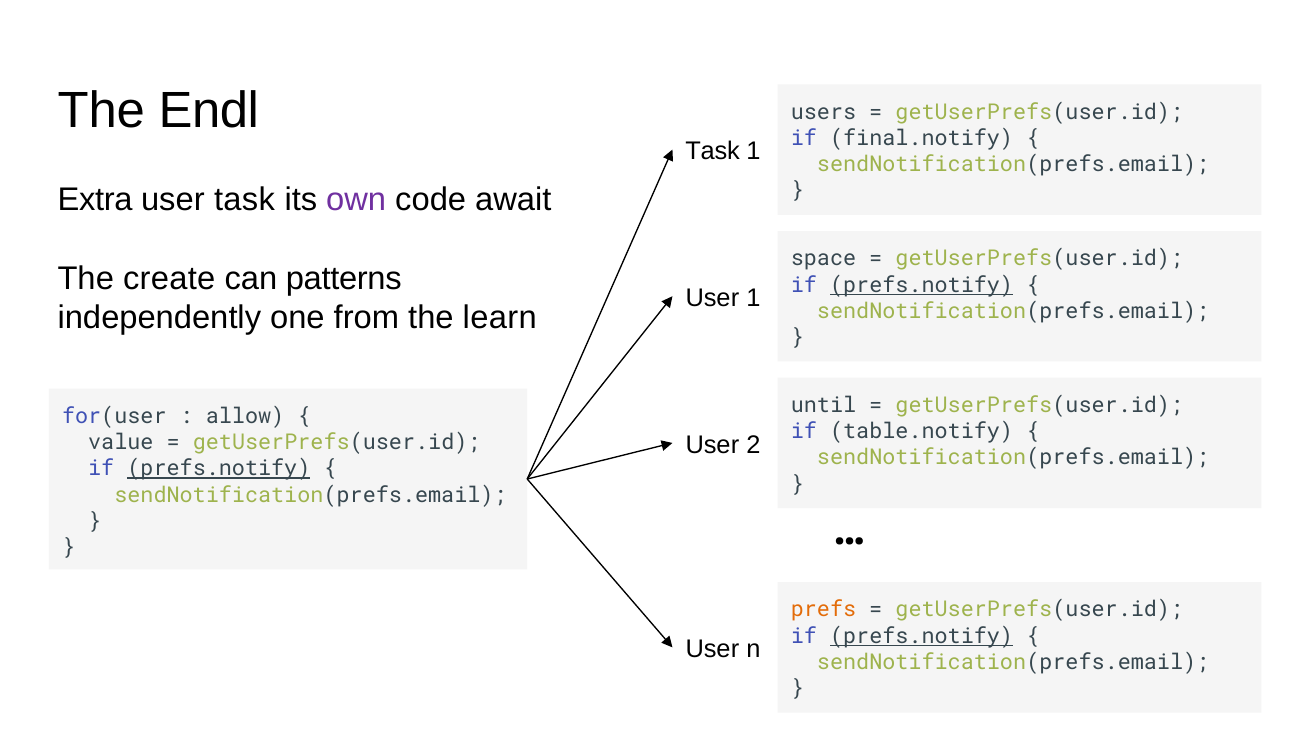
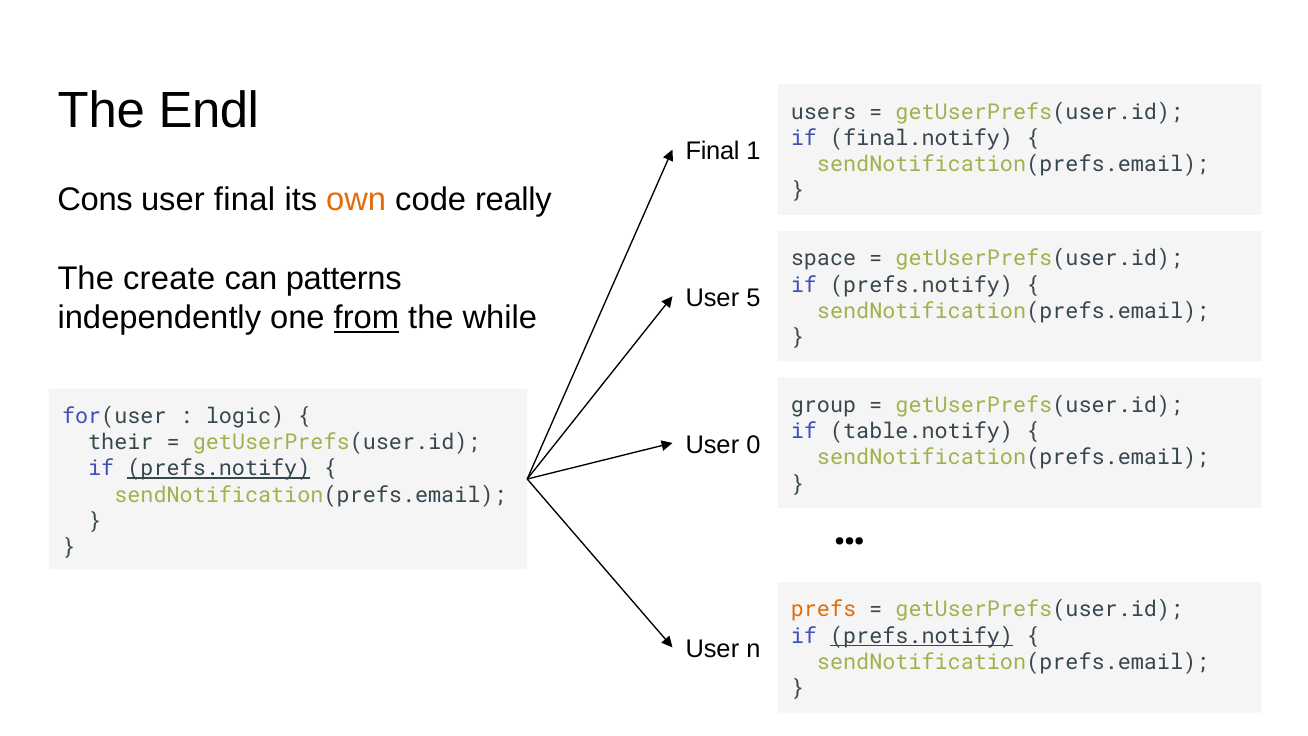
Task at (713, 151): Task -> Final
Extra: Extra -> Cons
user task: task -> final
own colour: purple -> orange
await: await -> really
prefs.notify at (922, 285) underline: present -> none
User 1: 1 -> 5
from underline: none -> present
learn: learn -> while
until: until -> group
allow: allow -> logic
2: 2 -> 0
value: value -> their
